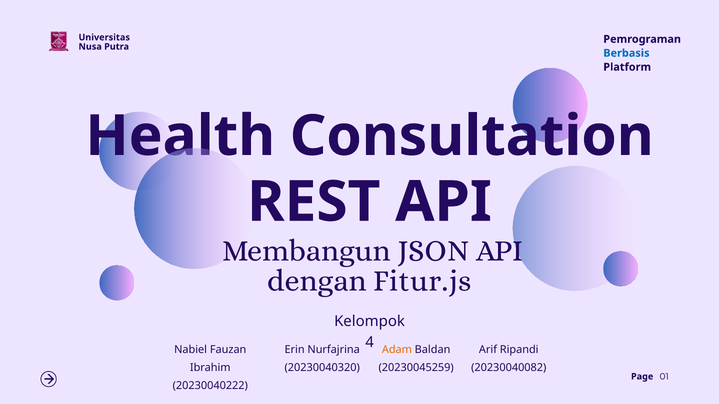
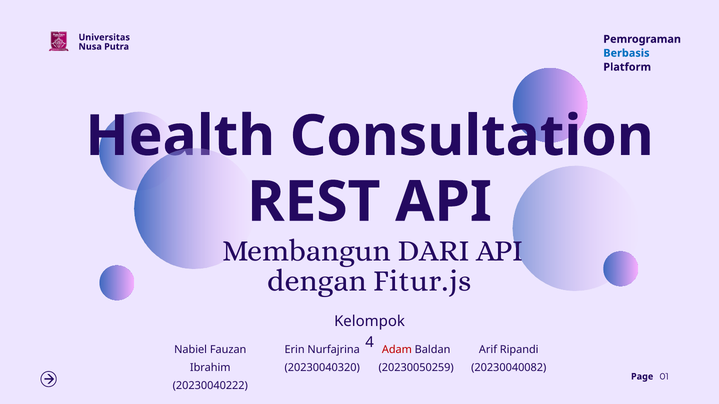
JSON: JSON -> DARI
Adam colour: orange -> red
20230045259: 20230045259 -> 20230050259
